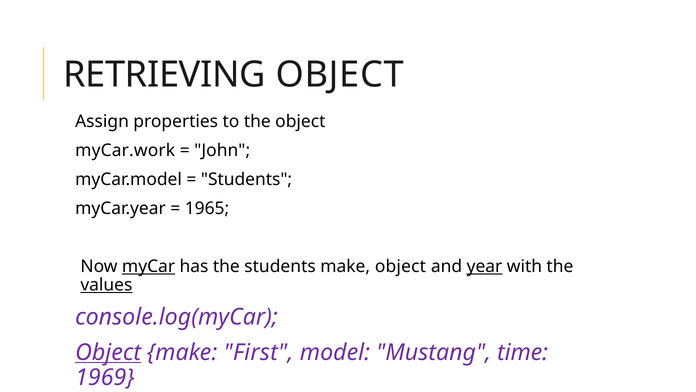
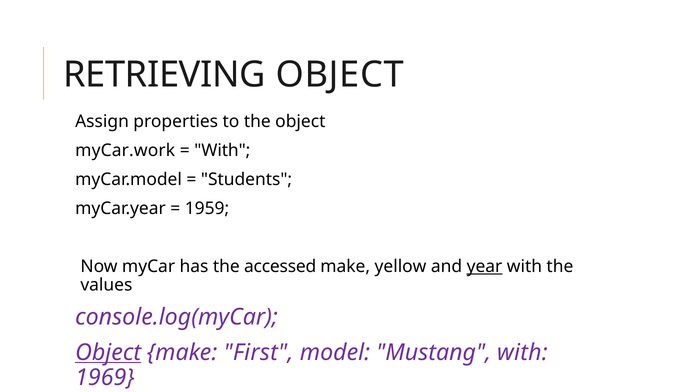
John at (222, 150): John -> With
1965: 1965 -> 1959
myCar underline: present -> none
the students: students -> accessed
make object: object -> yellow
values underline: present -> none
Mustang time: time -> with
